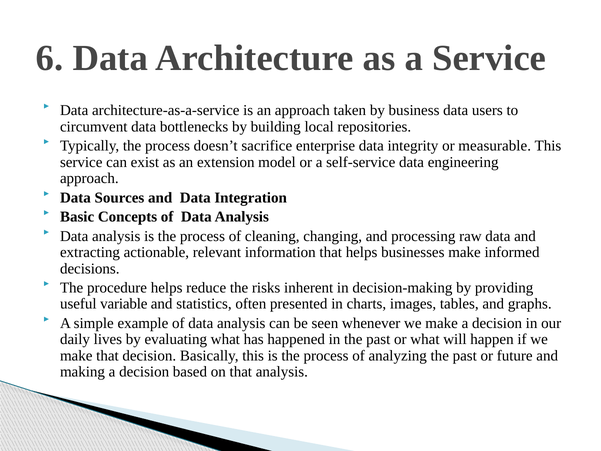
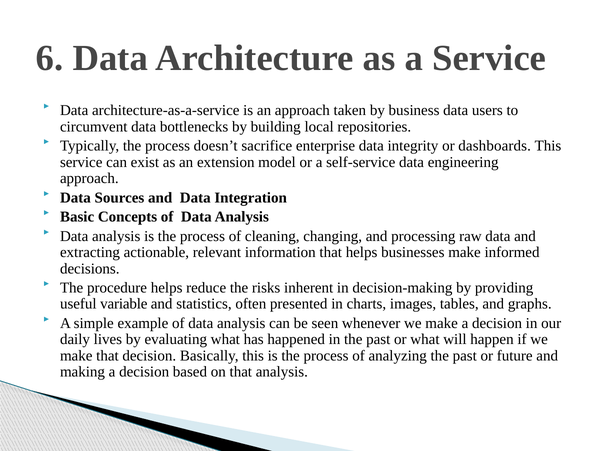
measurable: measurable -> dashboards
